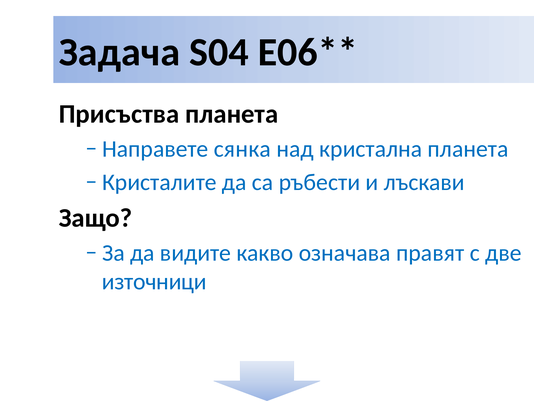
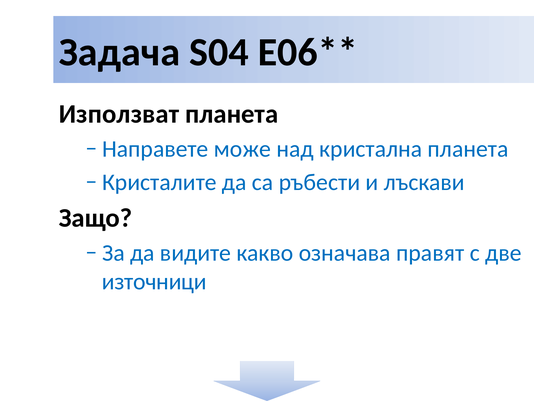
Присъства: Присъства -> Използват
сянка: сянка -> може
